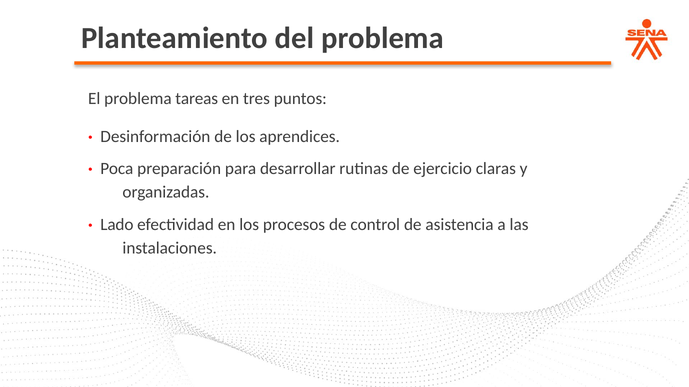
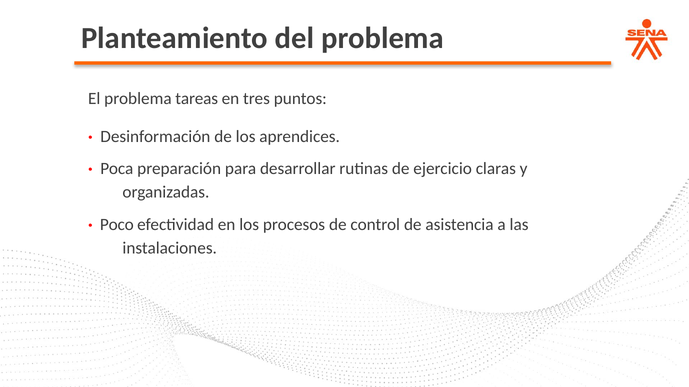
Lado: Lado -> Poco
